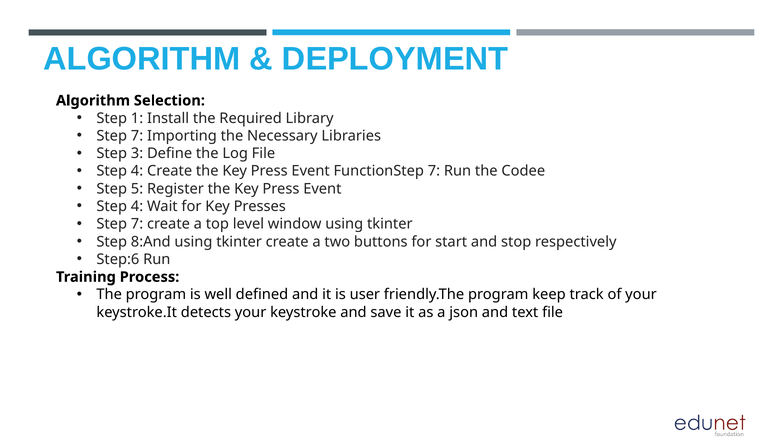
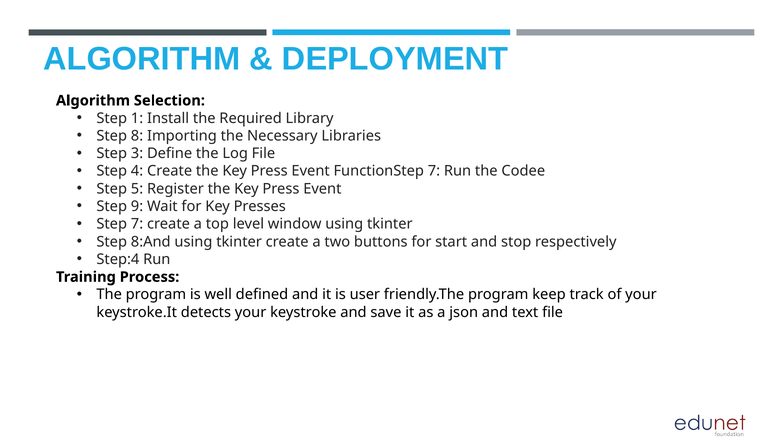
7 at (137, 136): 7 -> 8
4 at (137, 206): 4 -> 9
Step:6: Step:6 -> Step:4
